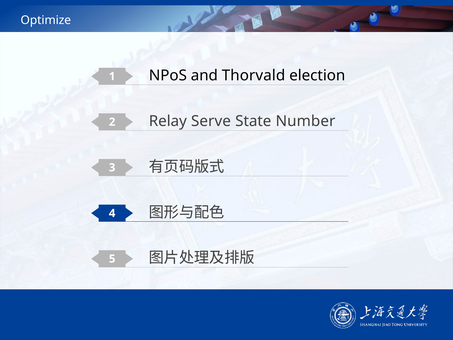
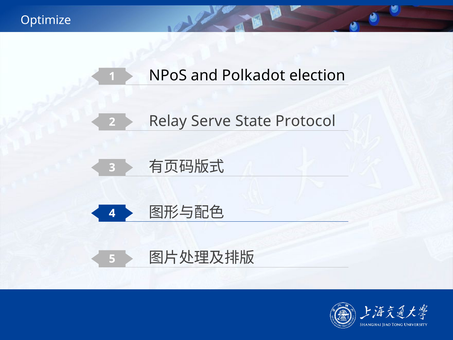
Thorvald: Thorvald -> Polkadot
Number: Number -> Protocol
